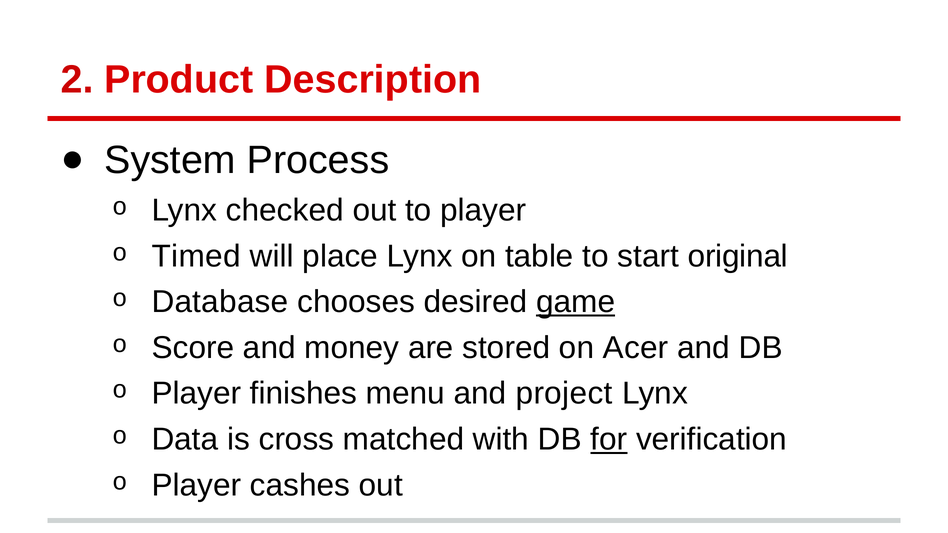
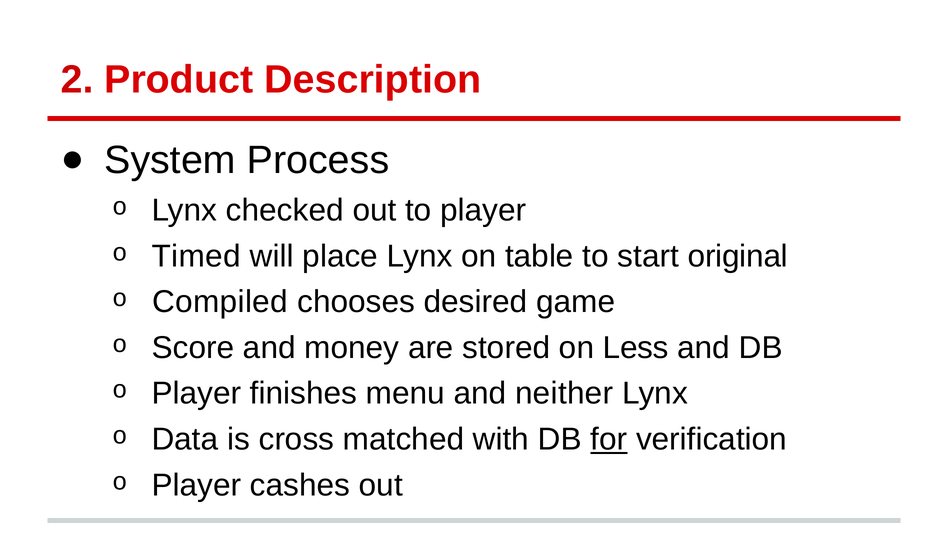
Database: Database -> Compiled
game underline: present -> none
Acer: Acer -> Less
project: project -> neither
